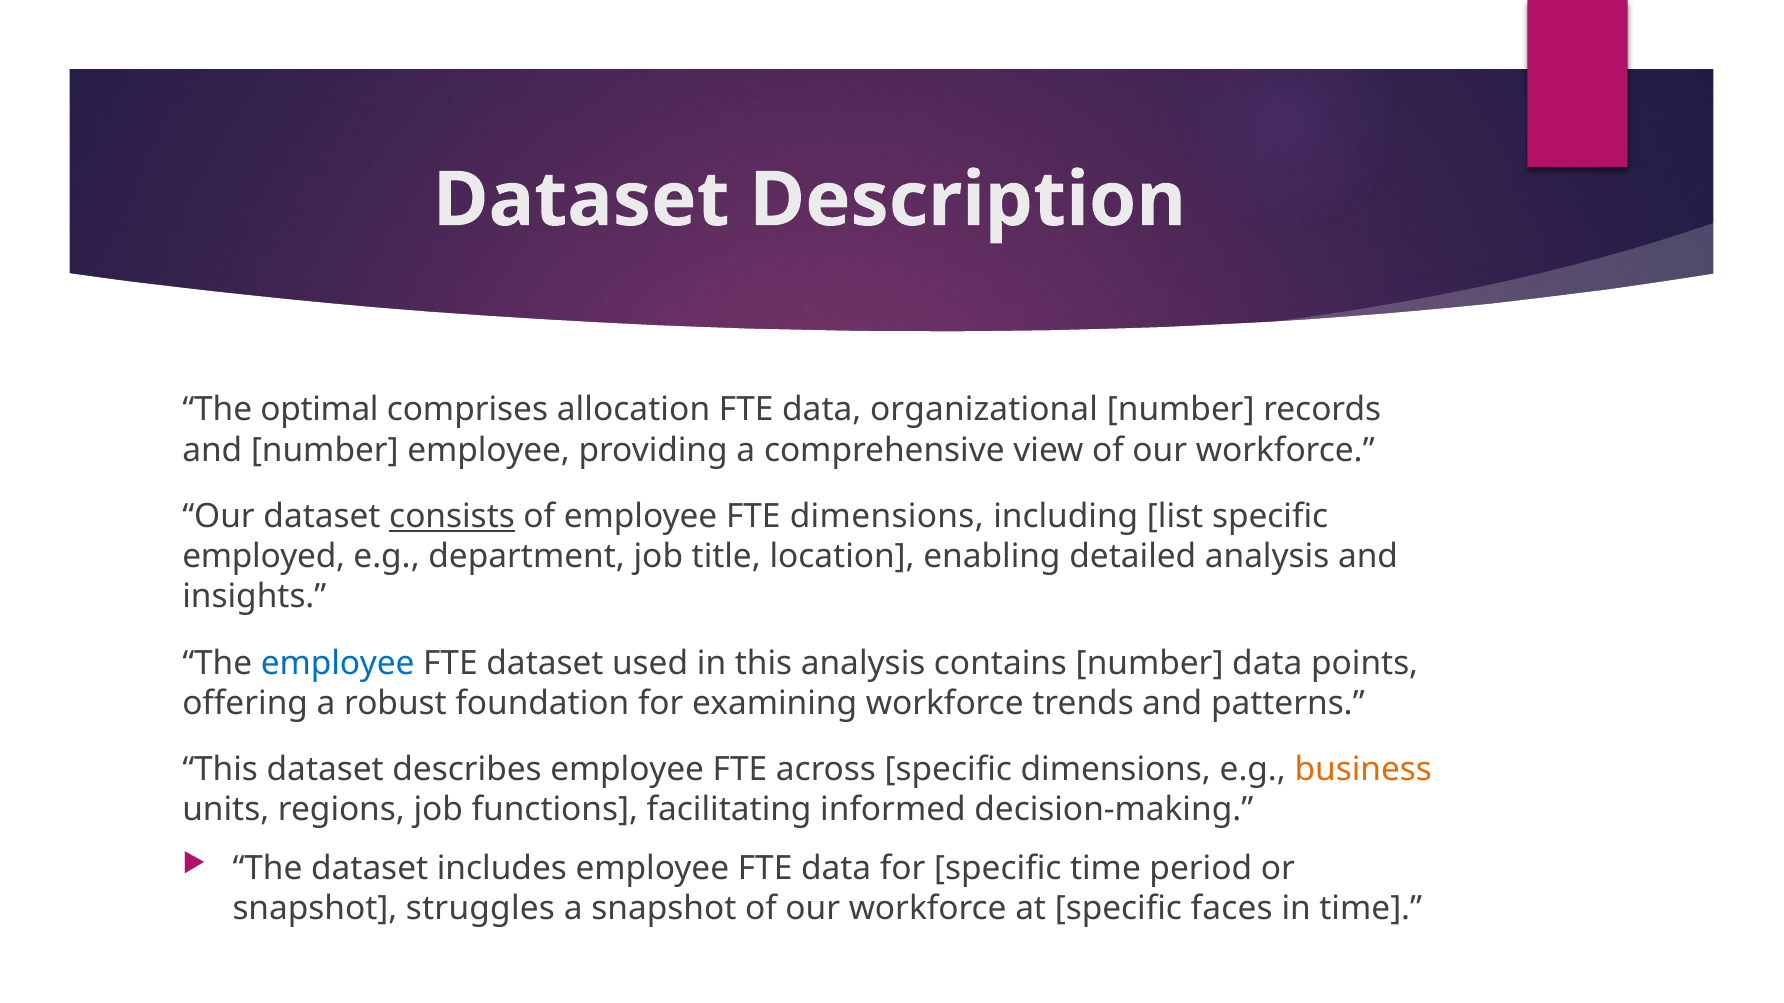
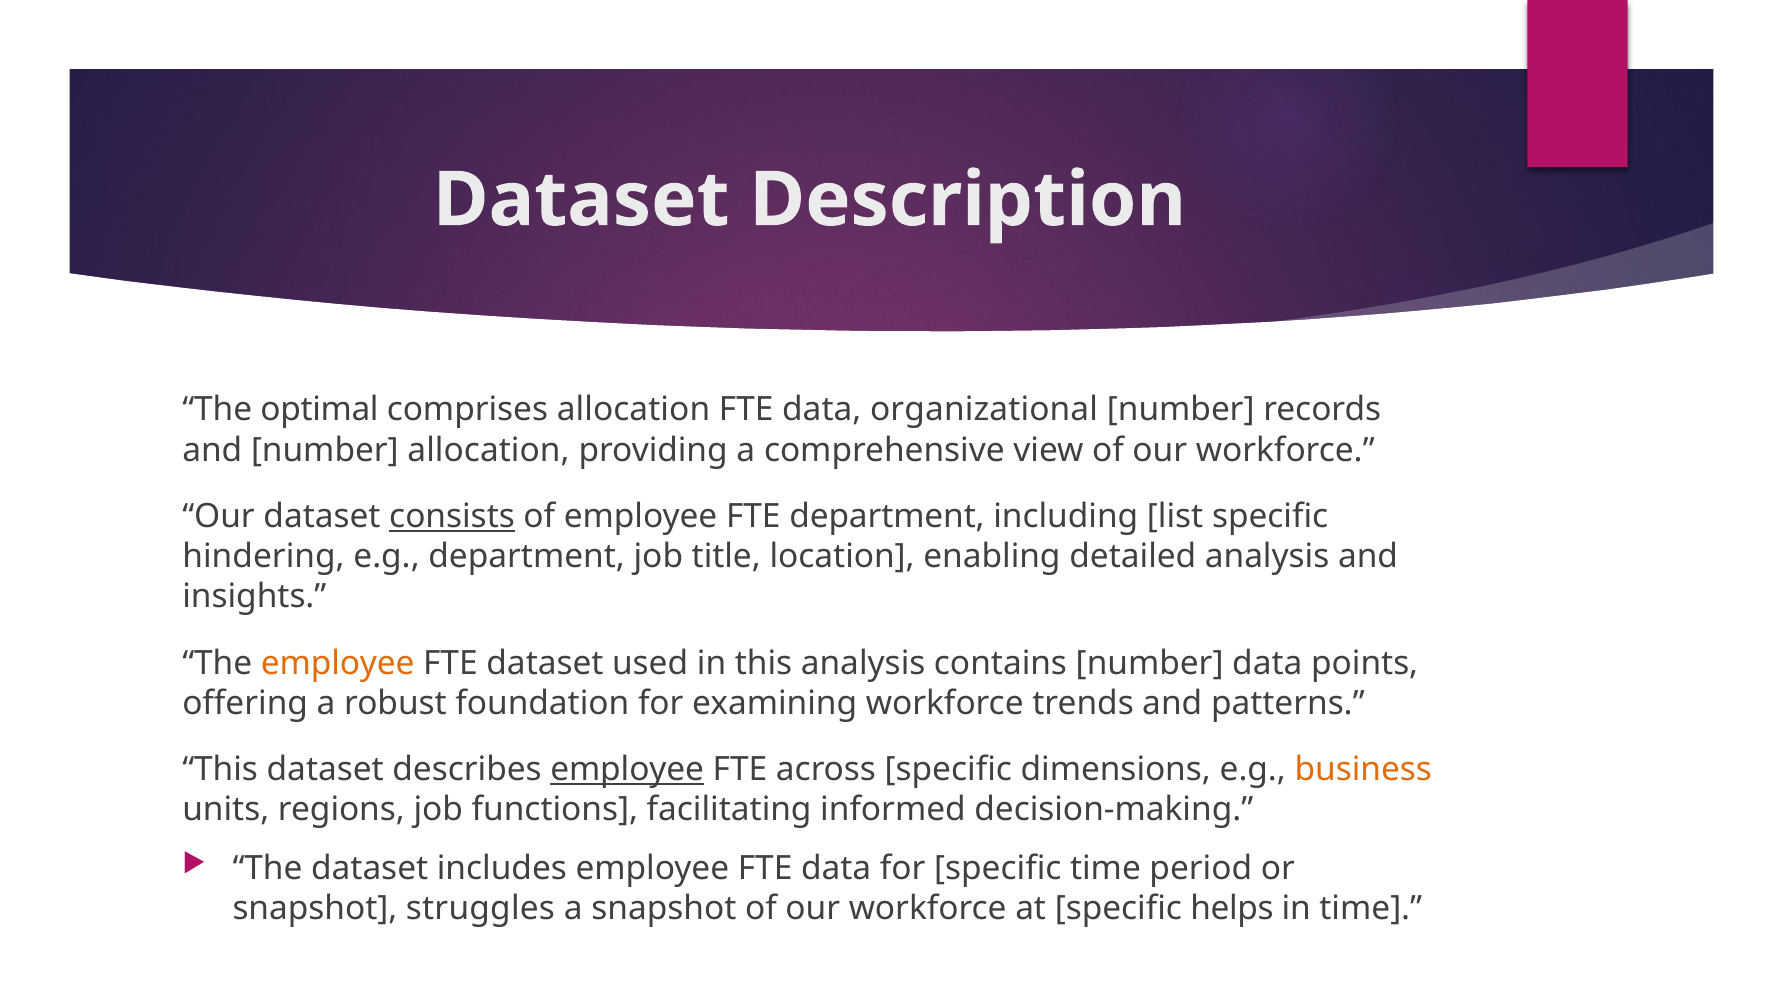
number employee: employee -> allocation
FTE dimensions: dimensions -> department
employed: employed -> hindering
employee at (338, 663) colour: blue -> orange
employee at (627, 770) underline: none -> present
faces: faces -> helps
